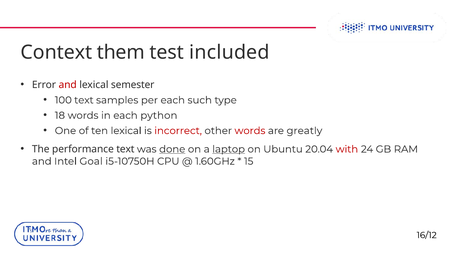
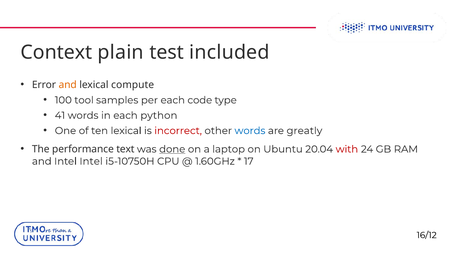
them: them -> plain
and at (68, 85) colour: red -> orange
semester: semester -> compute
100 text: text -> tool
such: such -> code
18: 18 -> 41
words at (250, 131) colour: red -> blue
laptop underline: present -> none
Intel Goal: Goal -> Intel
15: 15 -> 17
